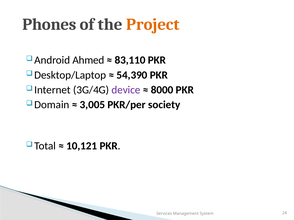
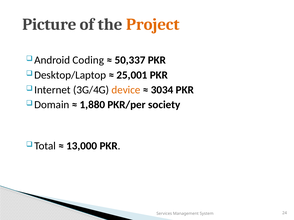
Phones: Phones -> Picture
Ahmed: Ahmed -> Coding
83,110: 83,110 -> 50,337
54,390: 54,390 -> 25,001
device colour: purple -> orange
8000: 8000 -> 3034
3,005: 3,005 -> 1,880
10,121: 10,121 -> 13,000
